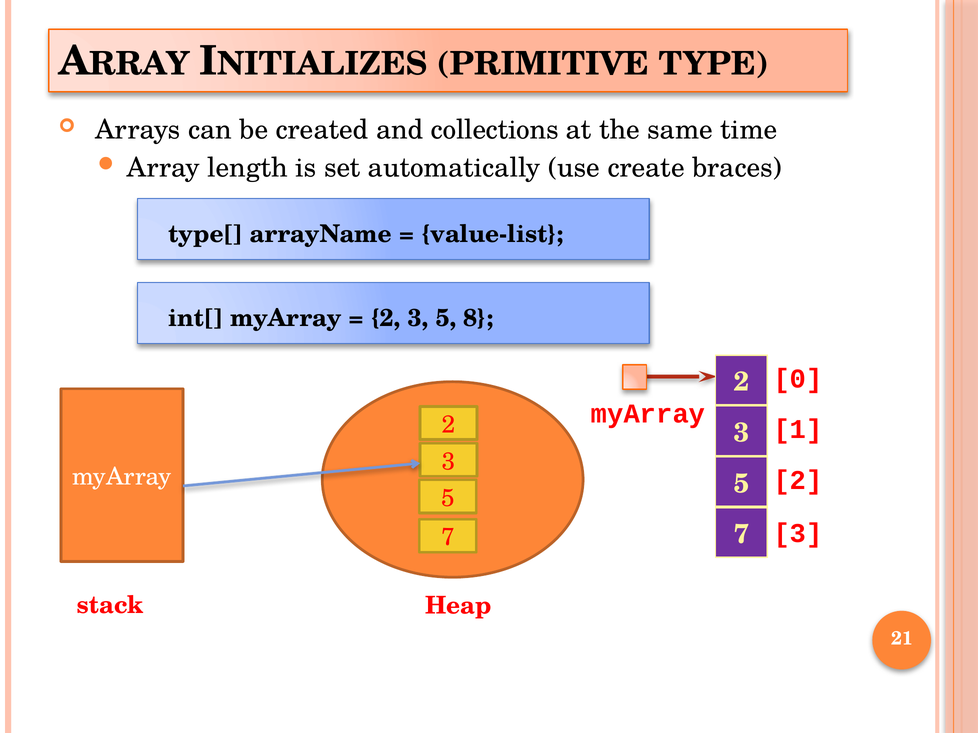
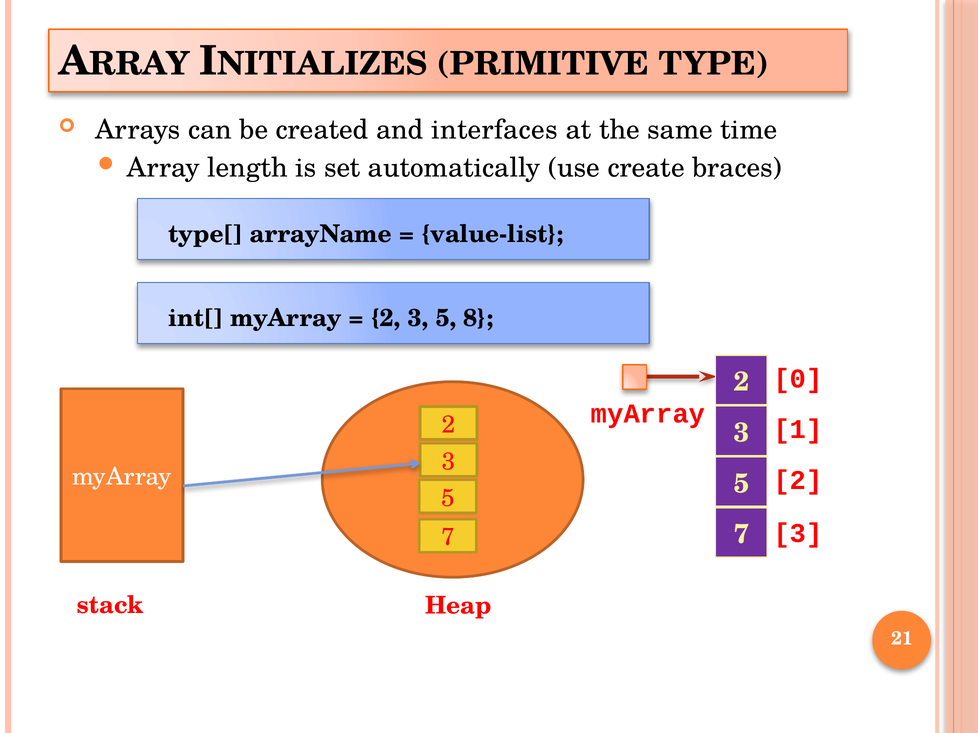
collections: collections -> interfaces
